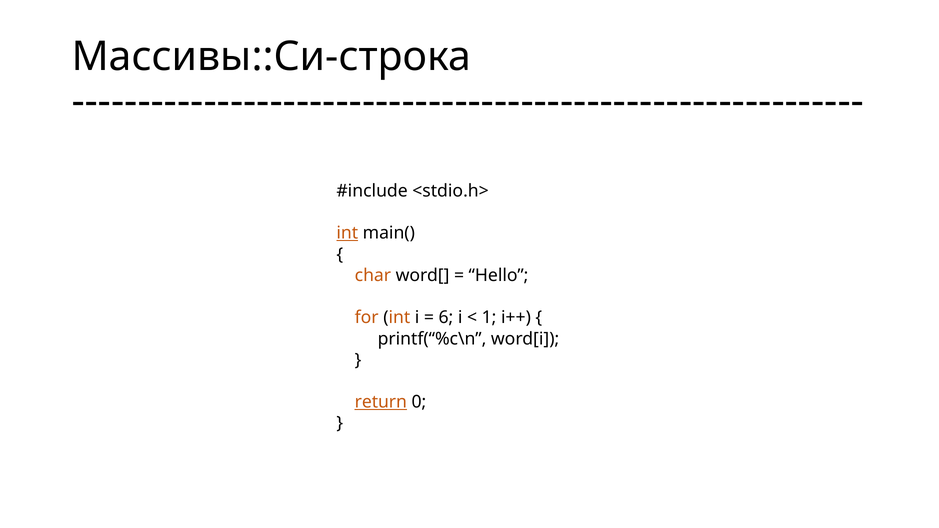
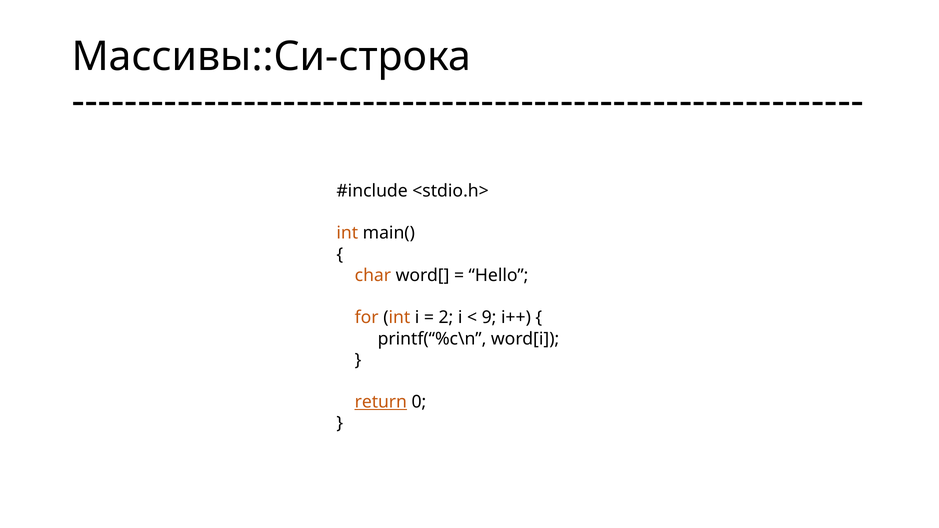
int at (347, 233) underline: present -> none
6: 6 -> 2
1: 1 -> 9
